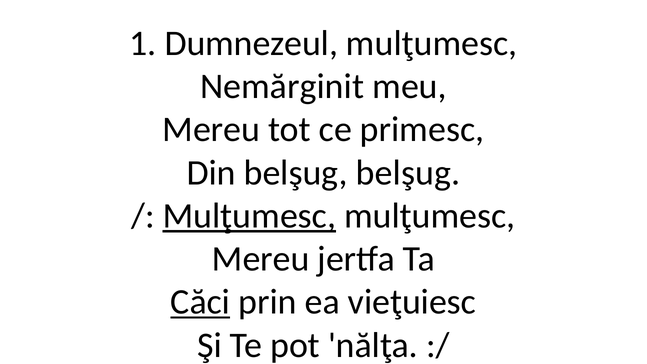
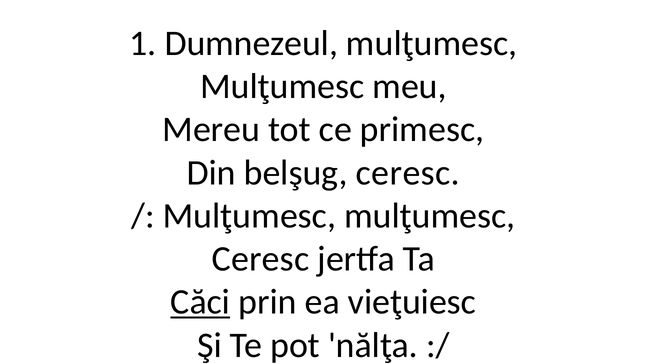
Nemărginit at (282, 86): Nemărginit -> Mulţumesc
belşug belşug: belşug -> ceresc
Mulţumesc at (249, 216) underline: present -> none
Mereu at (261, 259): Mereu -> Ceresc
